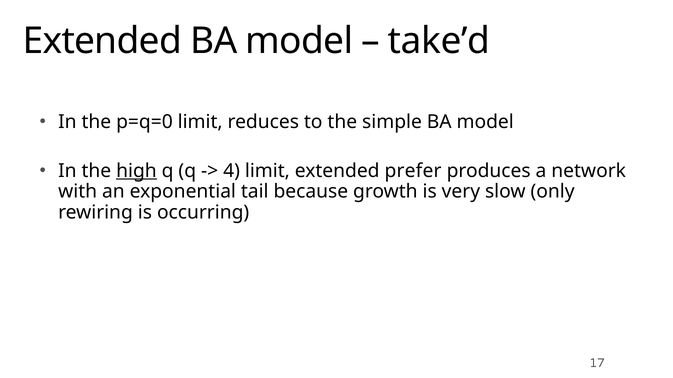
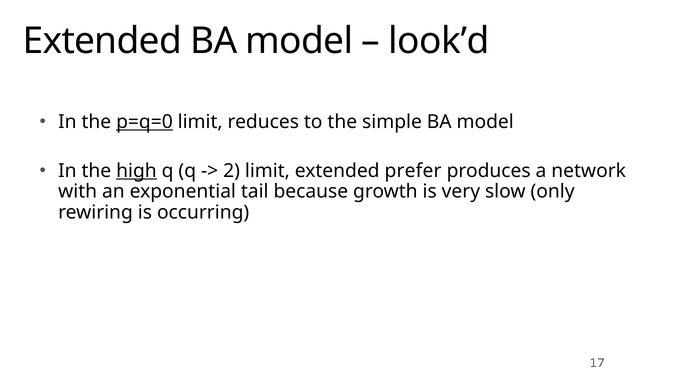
take’d: take’d -> look’d
p=q=0 underline: none -> present
4: 4 -> 2
